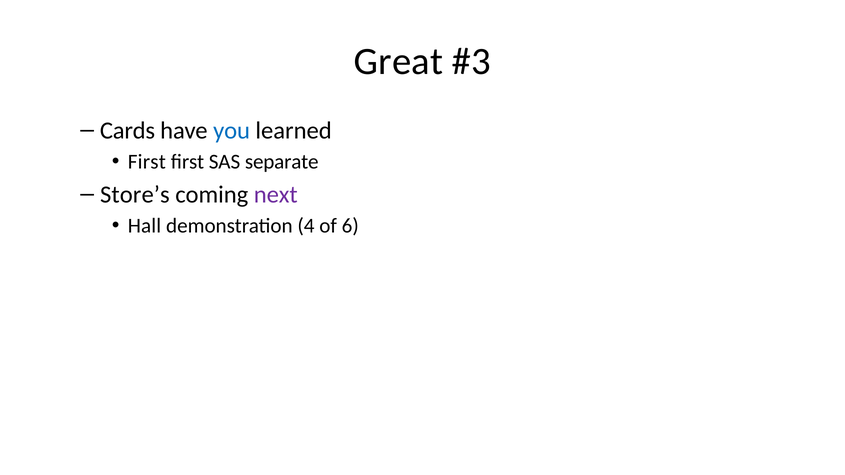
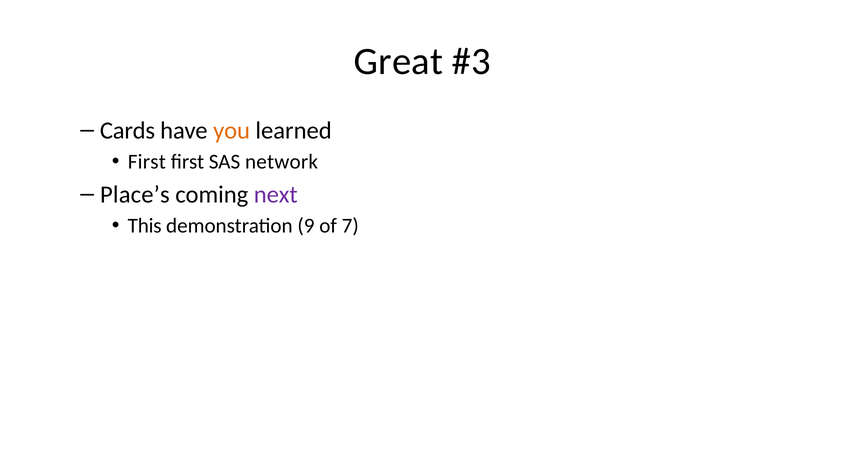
you colour: blue -> orange
separate: separate -> network
Store’s: Store’s -> Place’s
Hall: Hall -> This
4: 4 -> 9
6: 6 -> 7
